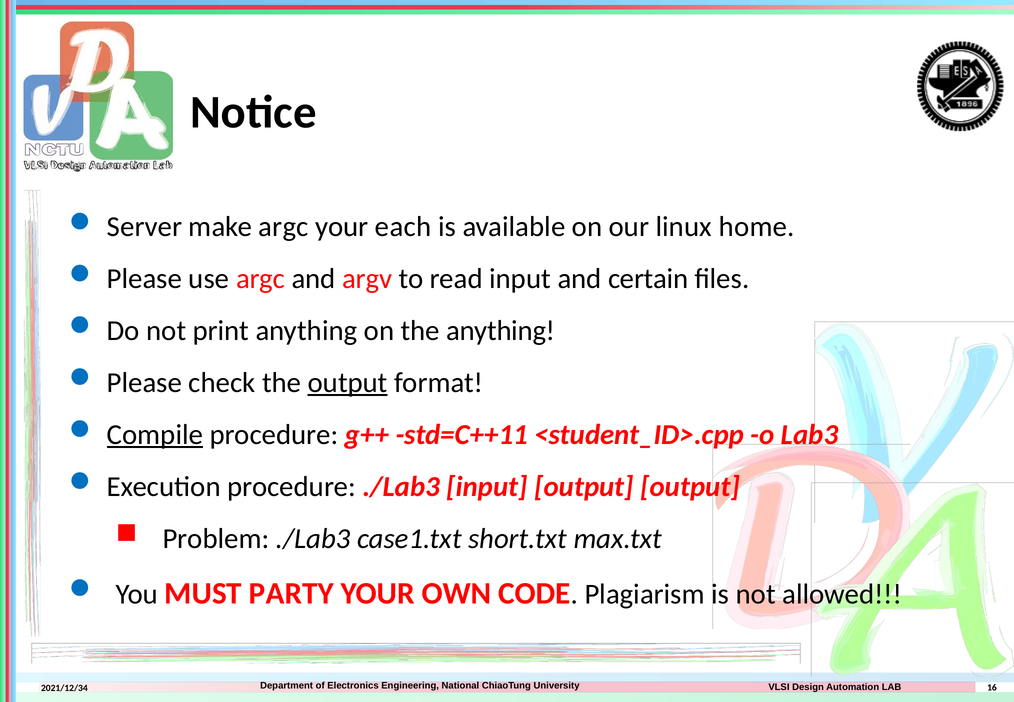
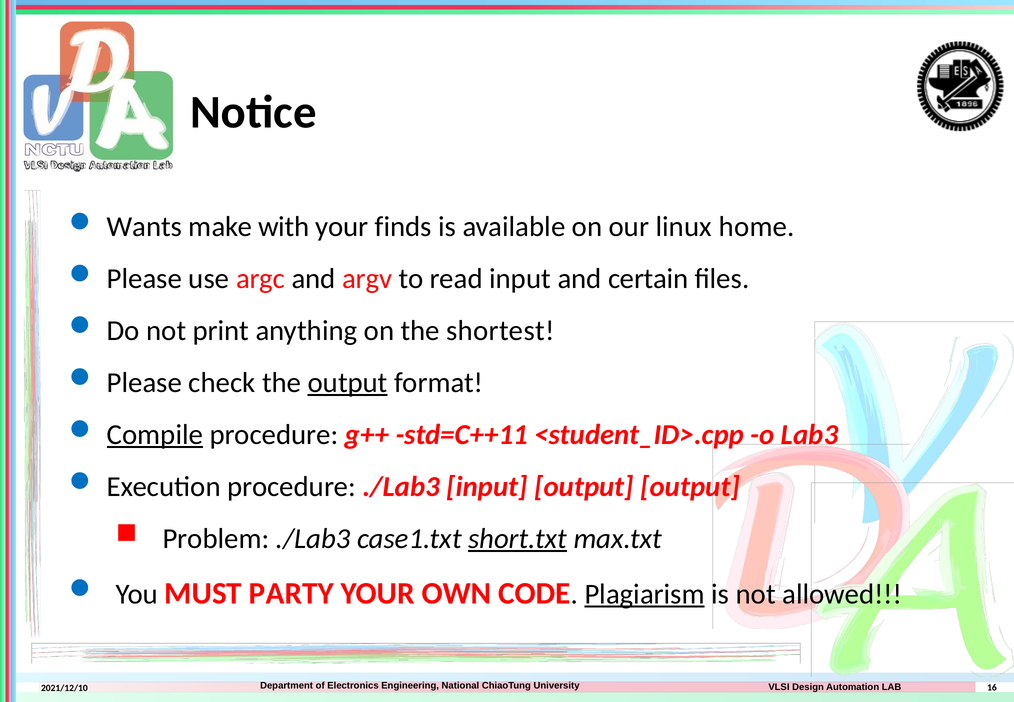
Server: Server -> Wants
make argc: argc -> with
each: each -> finds
the anything: anything -> shortest
short.txt underline: none -> present
Plagiarism underline: none -> present
2021/12/34: 2021/12/34 -> 2021/12/10
